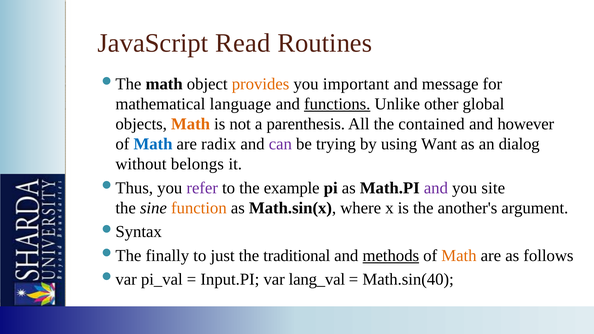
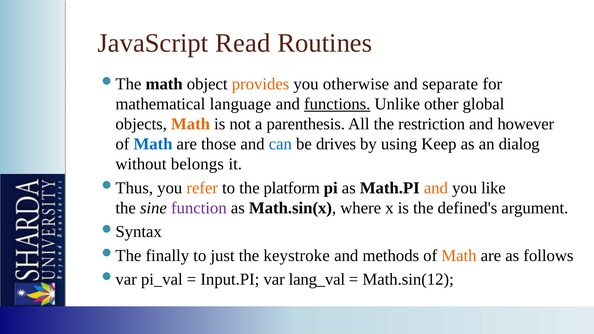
important: important -> otherwise
message: message -> separate
contained: contained -> restriction
radix: radix -> those
can colour: purple -> blue
trying: trying -> drives
Want: Want -> Keep
refer colour: purple -> orange
example: example -> platform
and at (436, 188) colour: purple -> orange
site: site -> like
function colour: orange -> purple
another's: another's -> defined's
traditional: traditional -> keystroke
methods underline: present -> none
Math.sin(40: Math.sin(40 -> Math.sin(12
